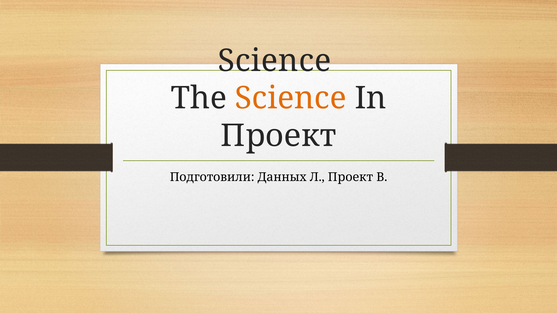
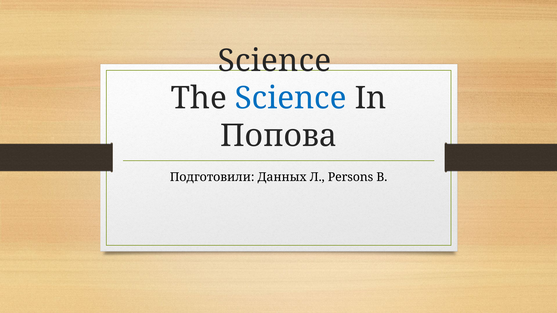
Science at (291, 98) colour: orange -> blue
Проект at (279, 136): Проект -> Попова
Л Проект: Проект -> Persons
